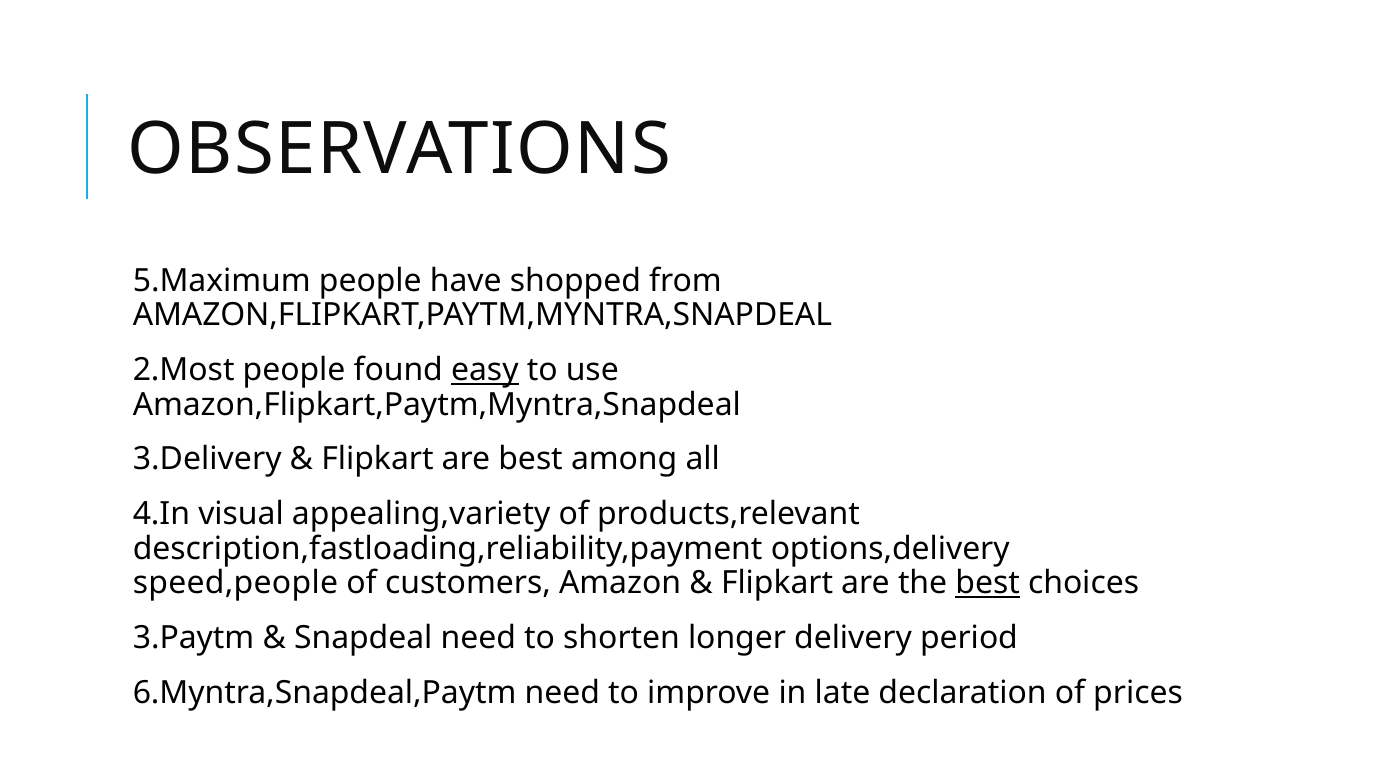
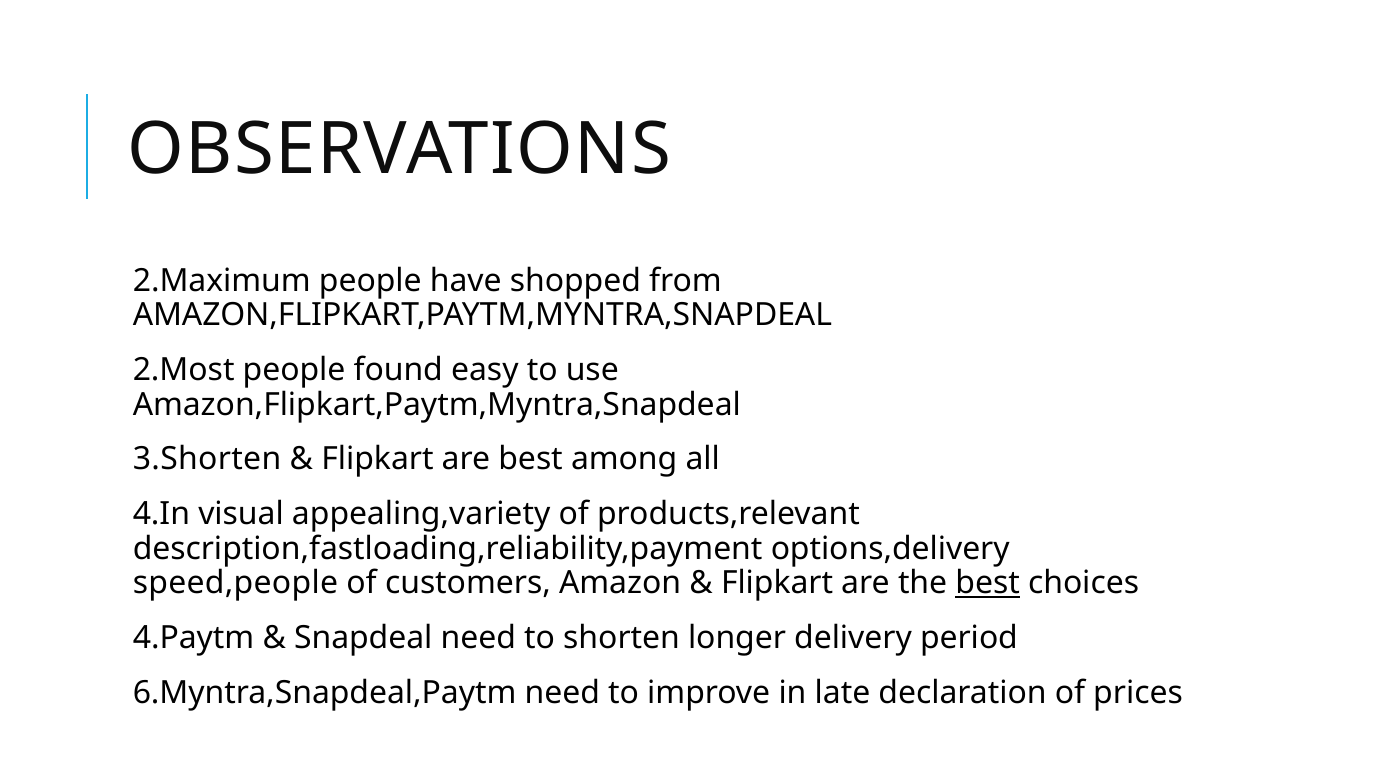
5.Maximum: 5.Maximum -> 2.Maximum
easy underline: present -> none
3.Delivery: 3.Delivery -> 3.Shorten
3.Paytm: 3.Paytm -> 4.Paytm
